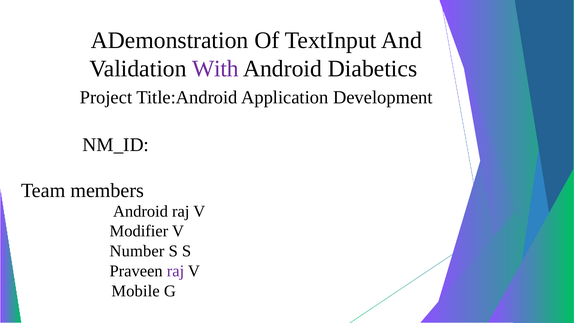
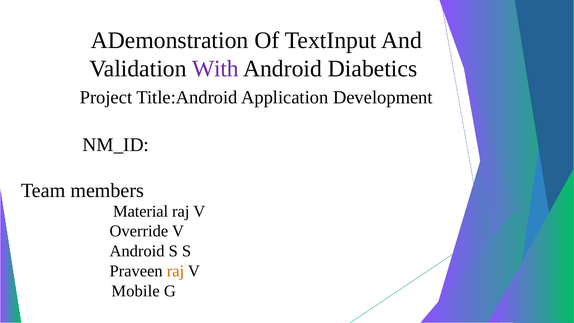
Android at (141, 211): Android -> Material
Modifier: Modifier -> Override
Number at (137, 251): Number -> Android
raj at (175, 271) colour: purple -> orange
